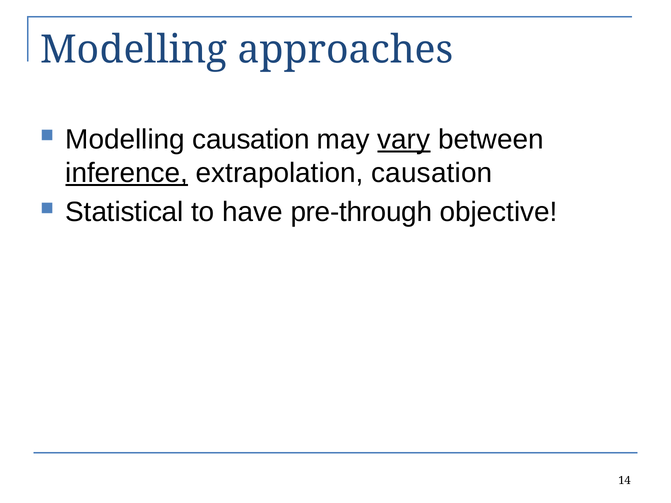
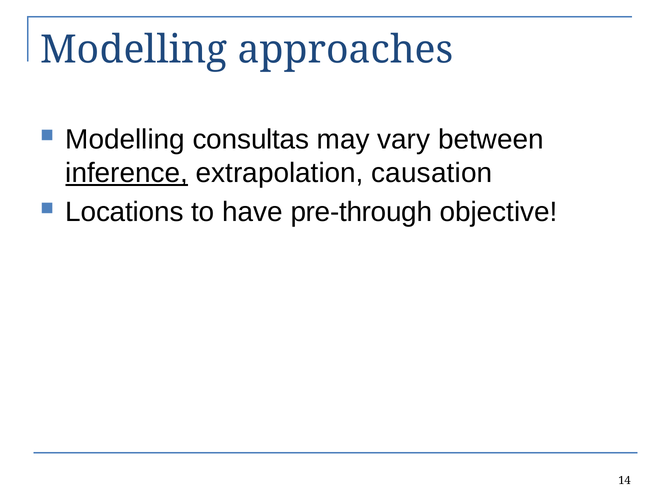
Modelling causation: causation -> consultas
vary underline: present -> none
Statistical: Statistical -> Locations
